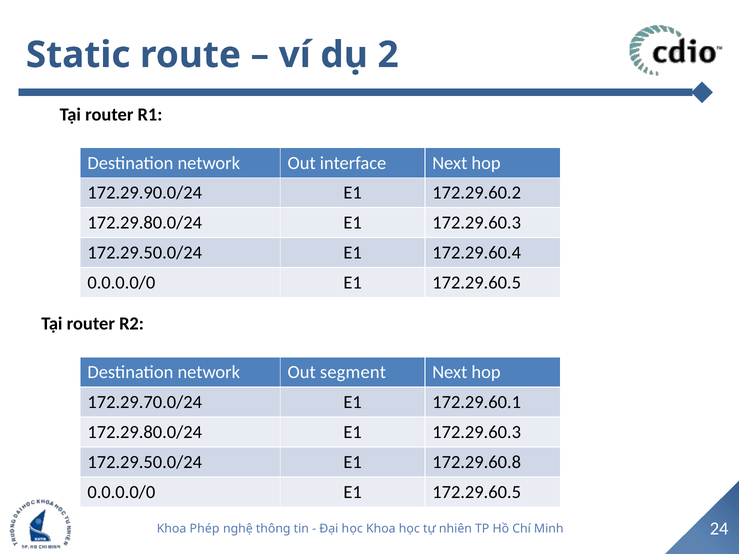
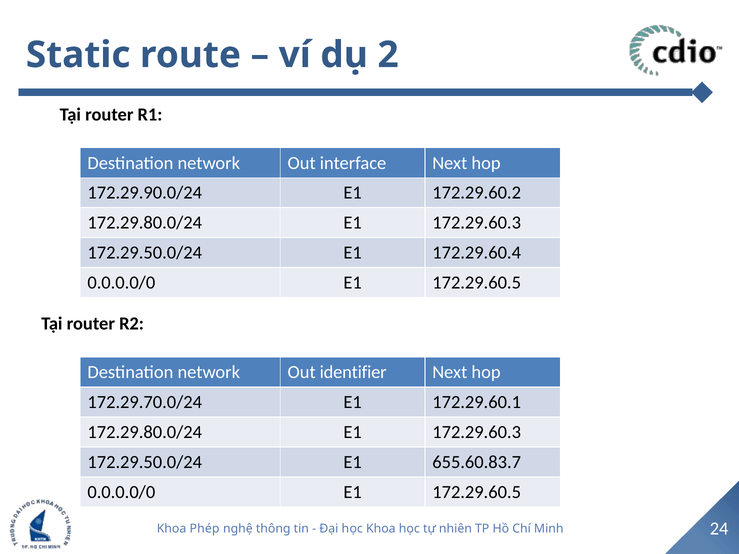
segment: segment -> identifier
172.29.60.8: 172.29.60.8 -> 655.60.83.7
